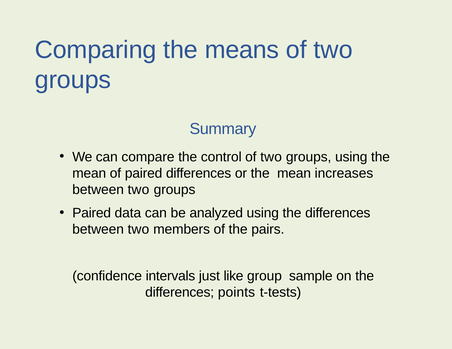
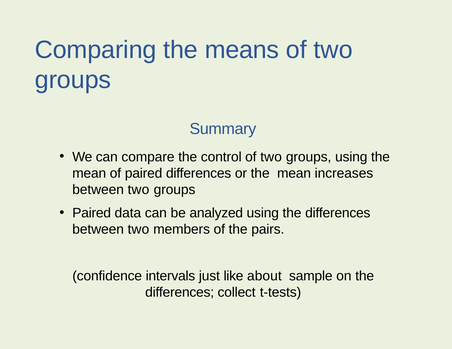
group: group -> about
points: points -> collect
